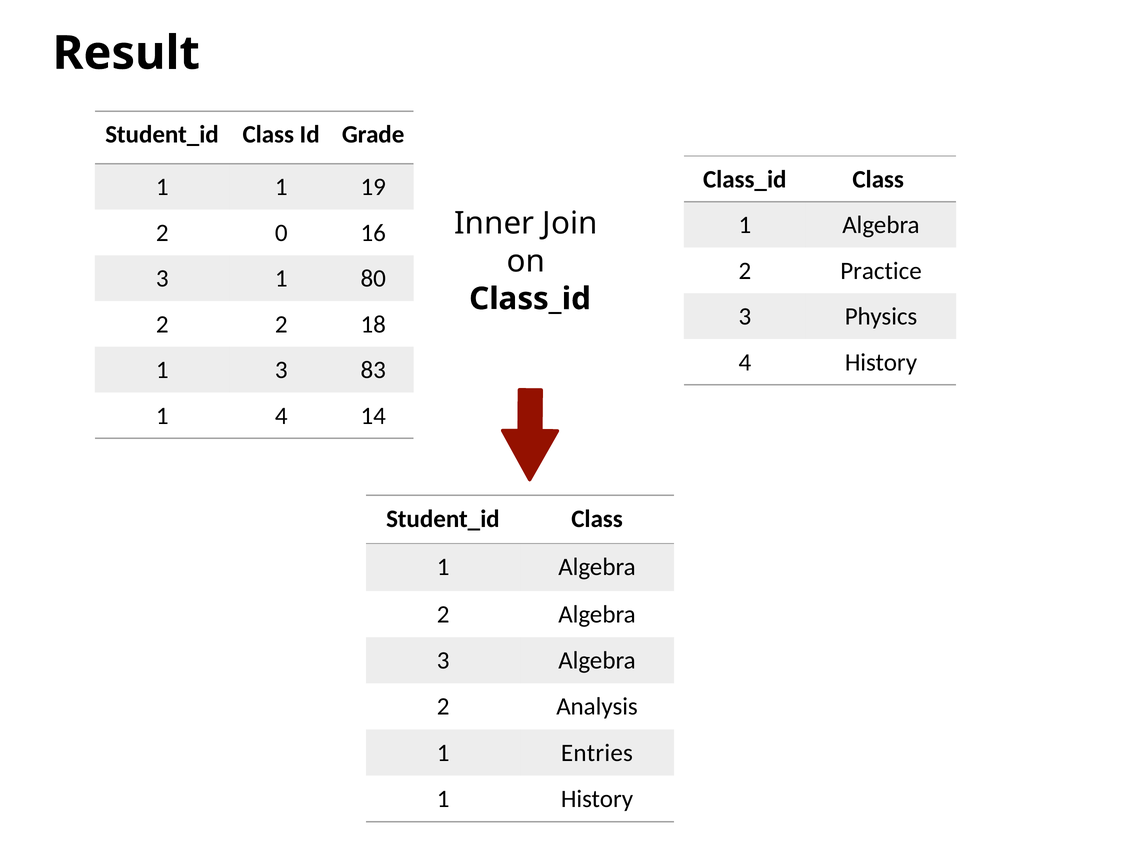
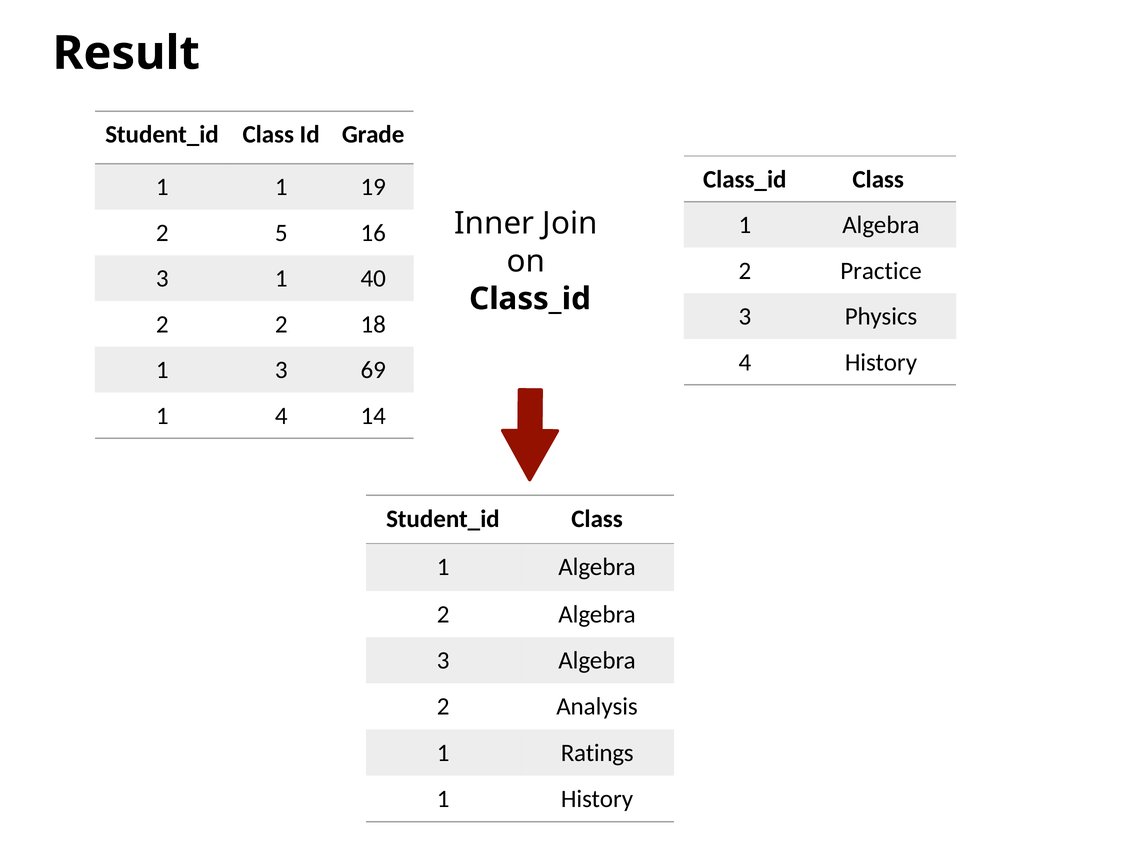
0: 0 -> 5
80: 80 -> 40
83: 83 -> 69
Entries: Entries -> Ratings
